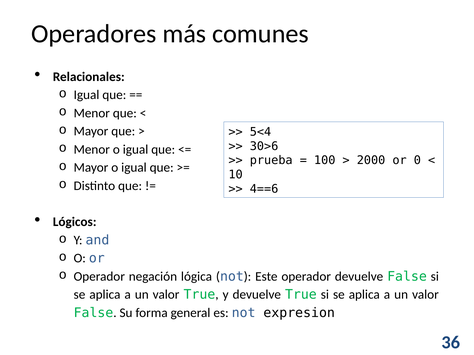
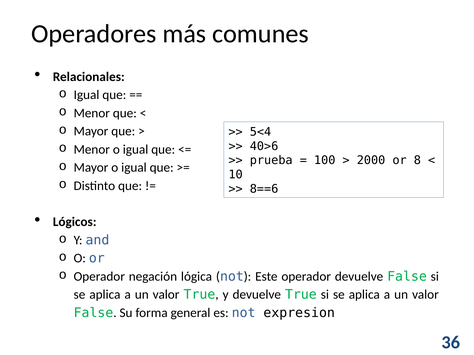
30>6: 30>6 -> 40>6
0: 0 -> 8
4==6: 4==6 -> 8==6
